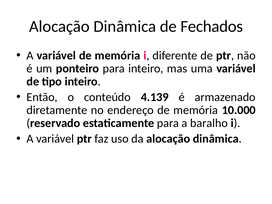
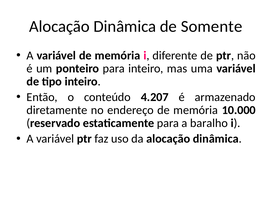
Fechados: Fechados -> Somente
4.139: 4.139 -> 4.207
